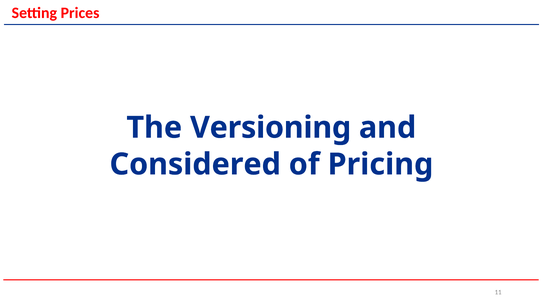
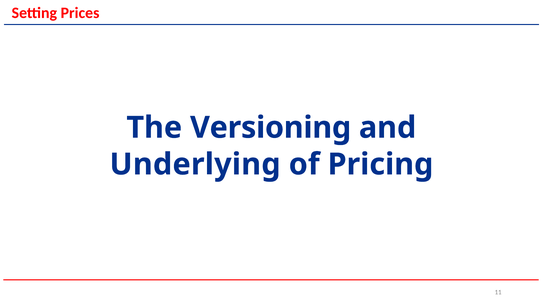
Considered: Considered -> Underlying
